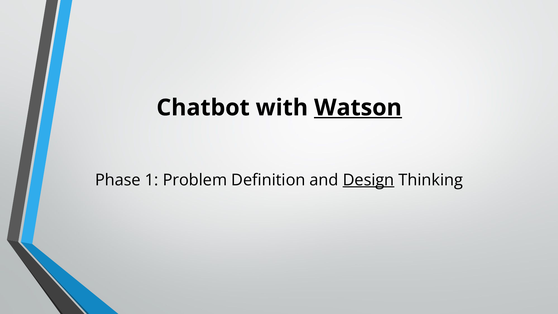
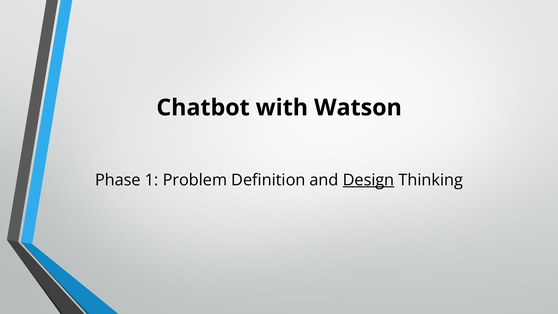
Watson underline: present -> none
